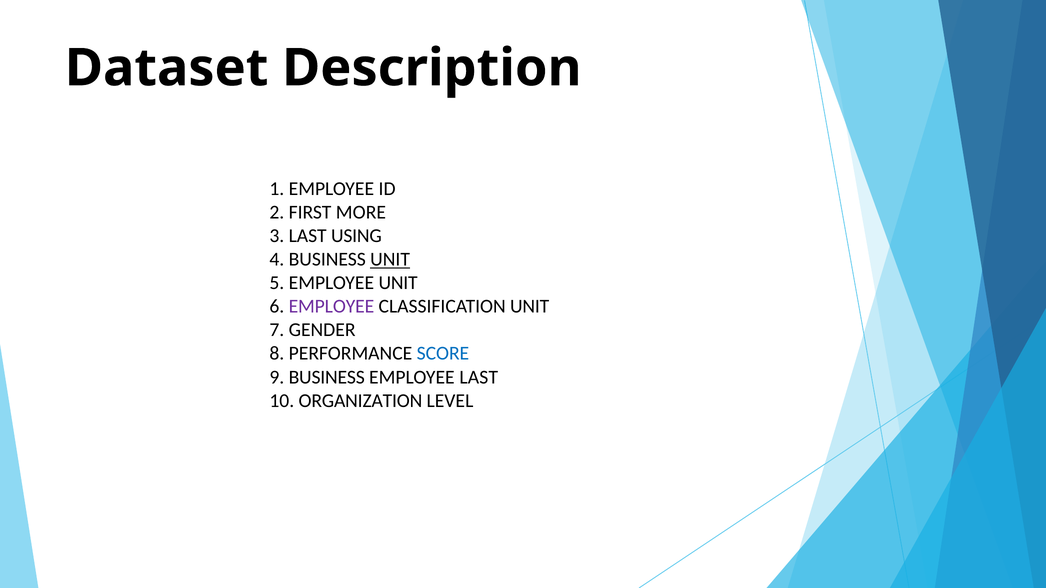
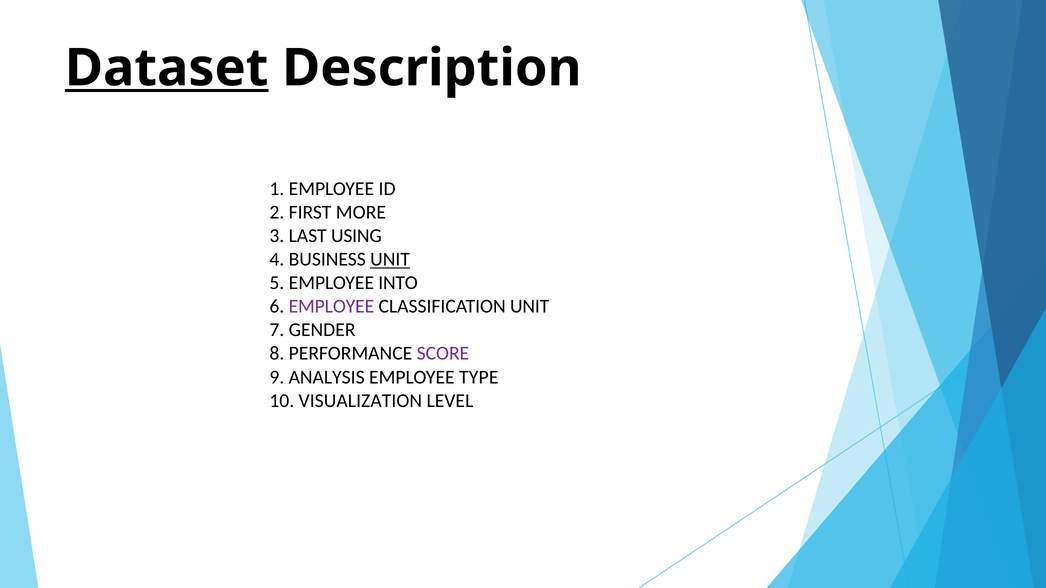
Dataset underline: none -> present
EMPLOYEE UNIT: UNIT -> INTO
SCORE colour: blue -> purple
9 BUSINESS: BUSINESS -> ANALYSIS
EMPLOYEE LAST: LAST -> TYPE
ORGANIZATION: ORGANIZATION -> VISUALIZATION
